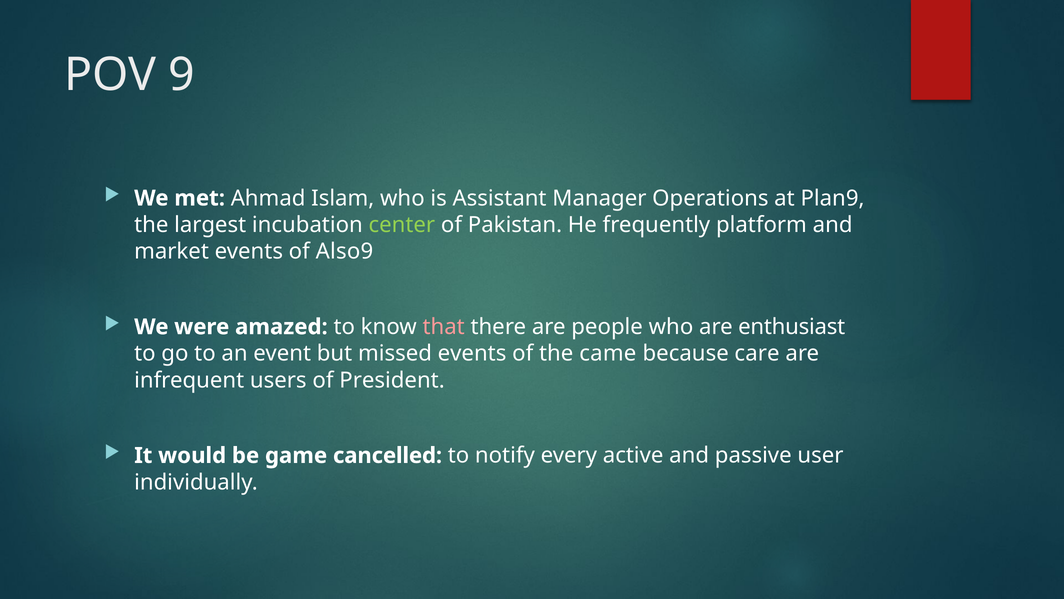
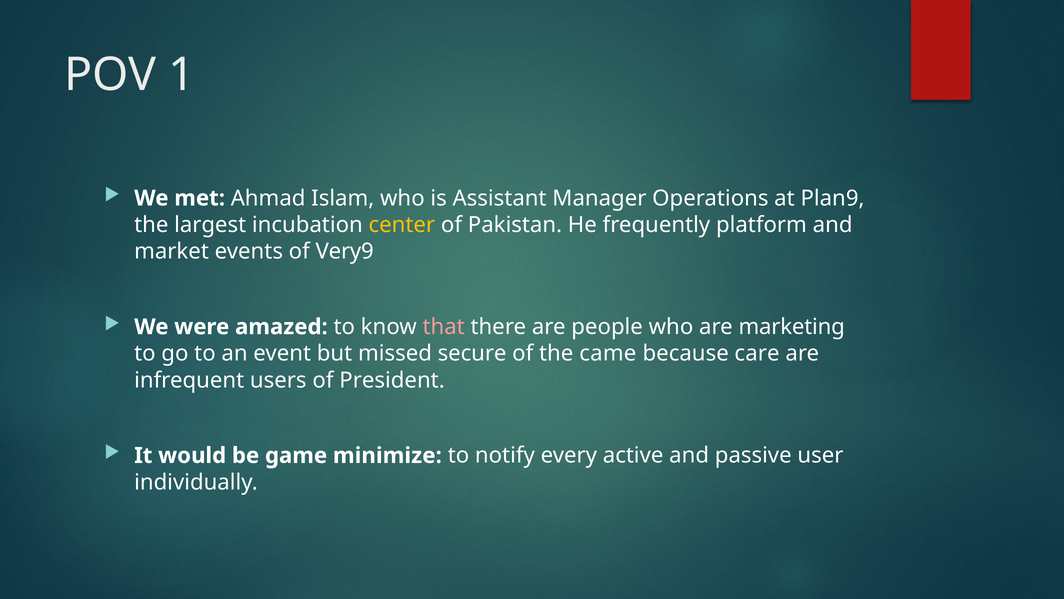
9: 9 -> 1
center colour: light green -> yellow
Also9: Also9 -> Very9
enthusiast: enthusiast -> marketing
missed events: events -> secure
cancelled: cancelled -> minimize
